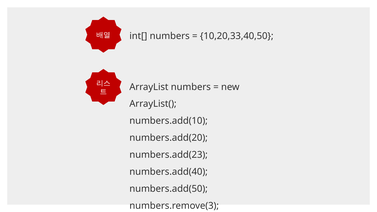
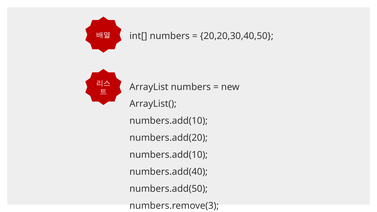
10,20,33,40,50: 10,20,33,40,50 -> 20,20,30,40,50
numbers.add(23 at (169, 155): numbers.add(23 -> numbers.add(10
